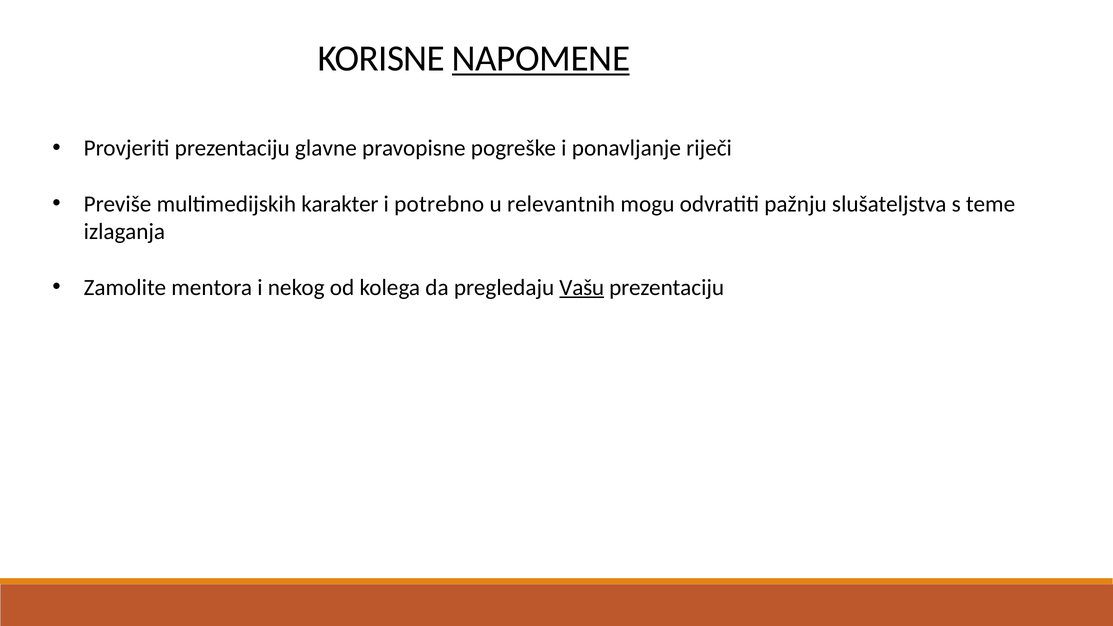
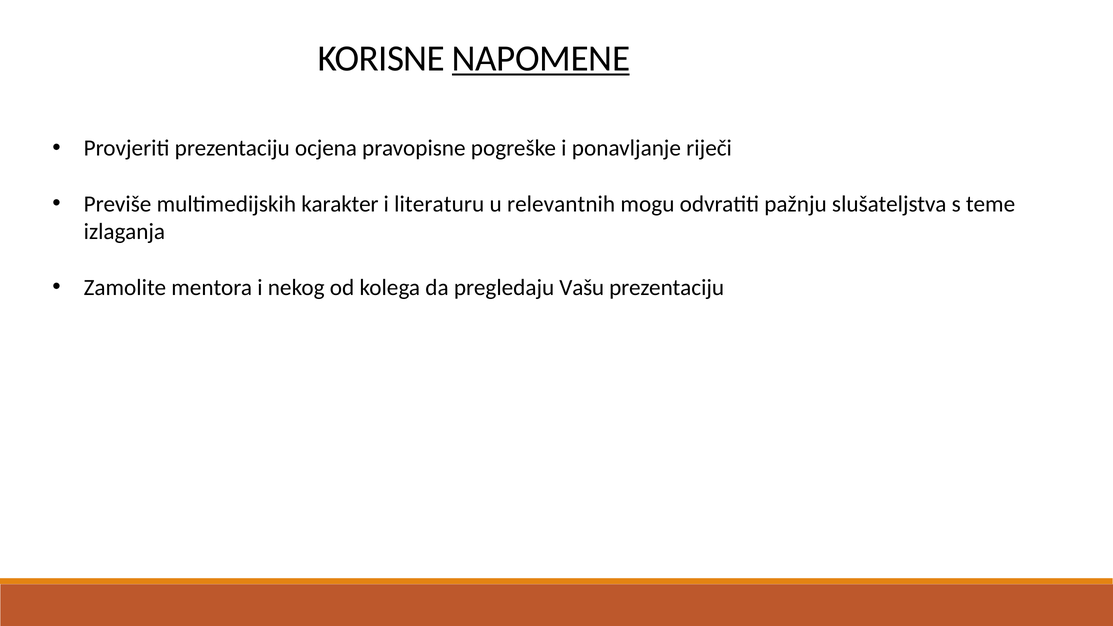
glavne: glavne -> ocjena
potrebno: potrebno -> literaturu
Vašu underline: present -> none
